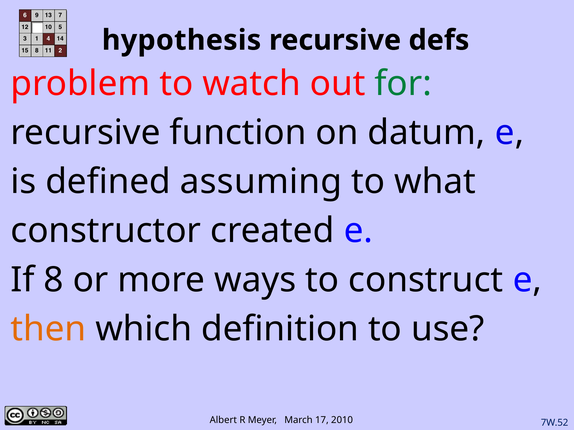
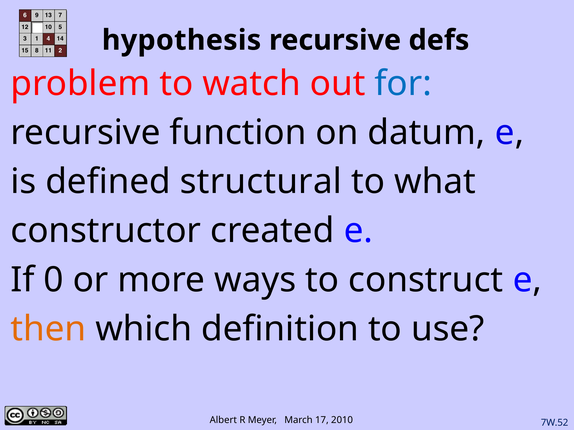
for colour: green -> blue
assuming: assuming -> structural
8: 8 -> 0
